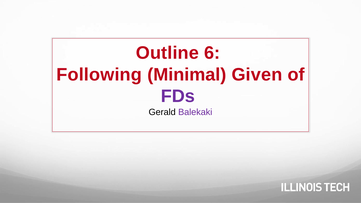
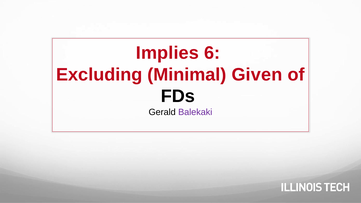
Outline: Outline -> Implies
Following: Following -> Excluding
FDs colour: purple -> black
